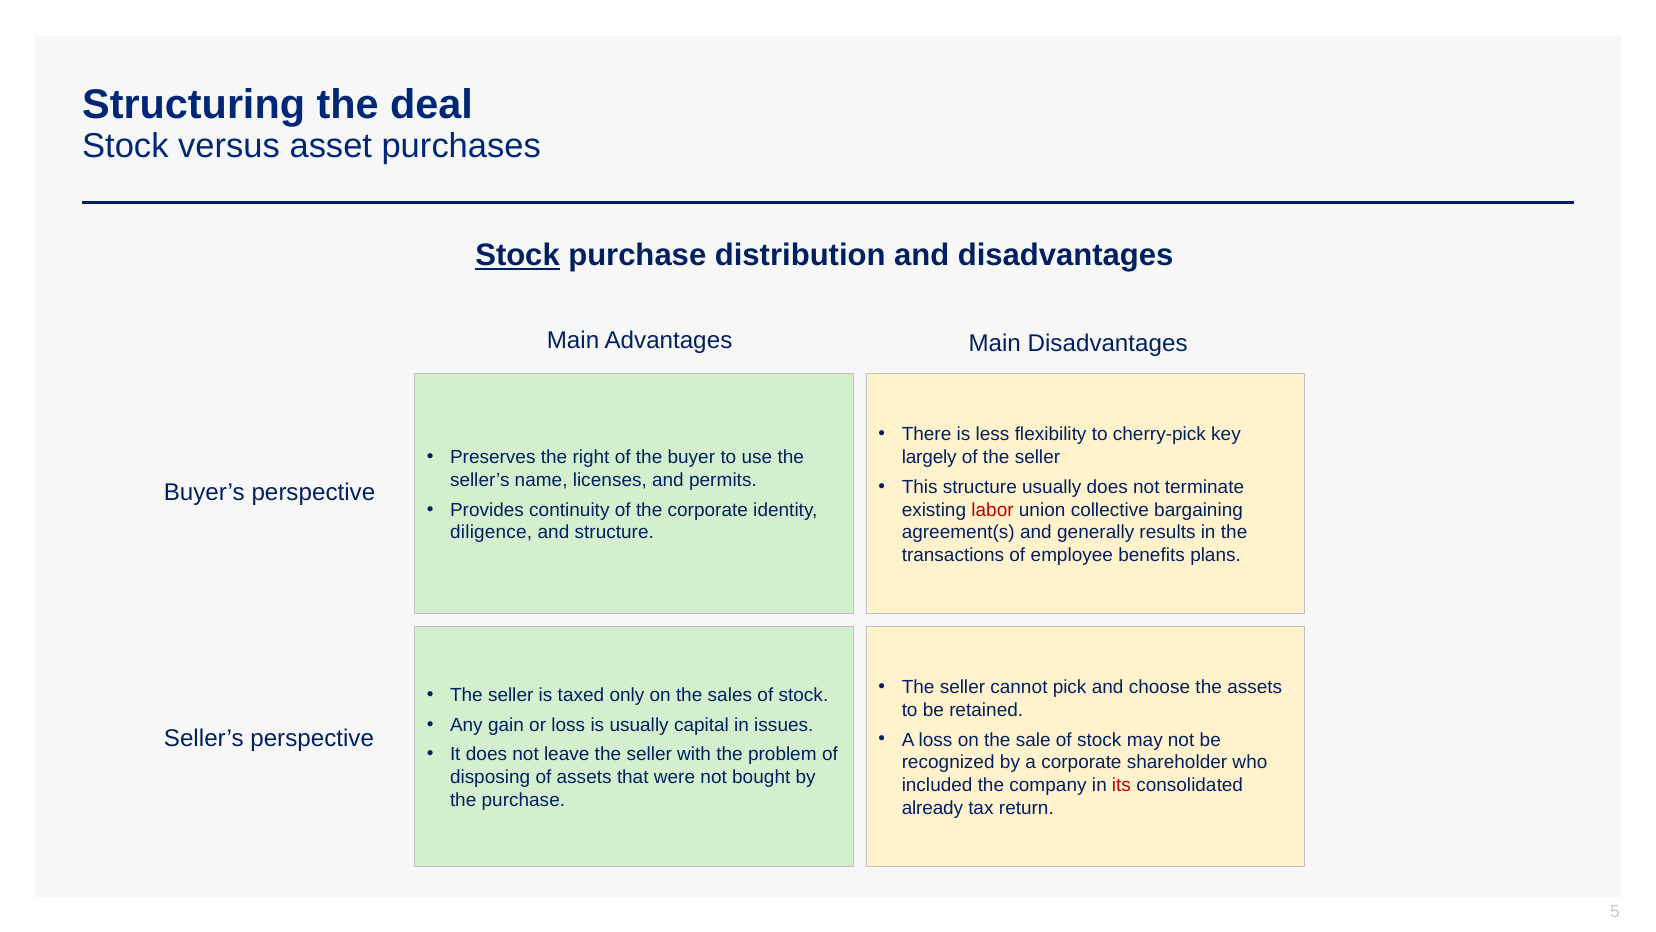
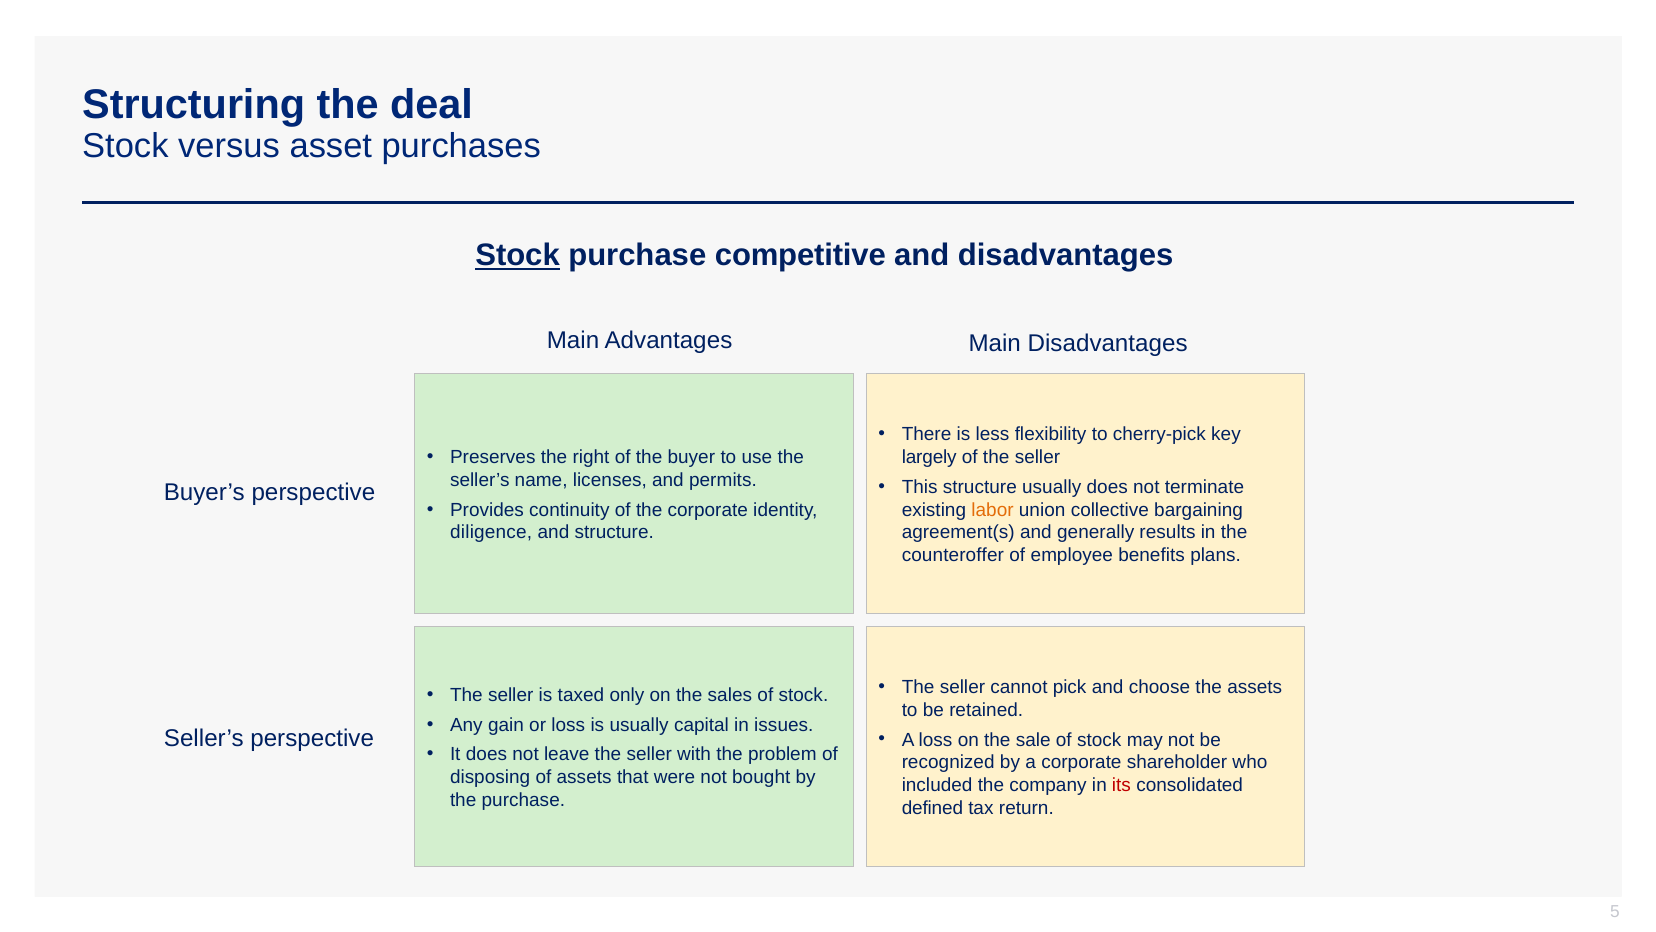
distribution: distribution -> competitive
labor colour: red -> orange
transactions: transactions -> counteroffer
already: already -> defined
